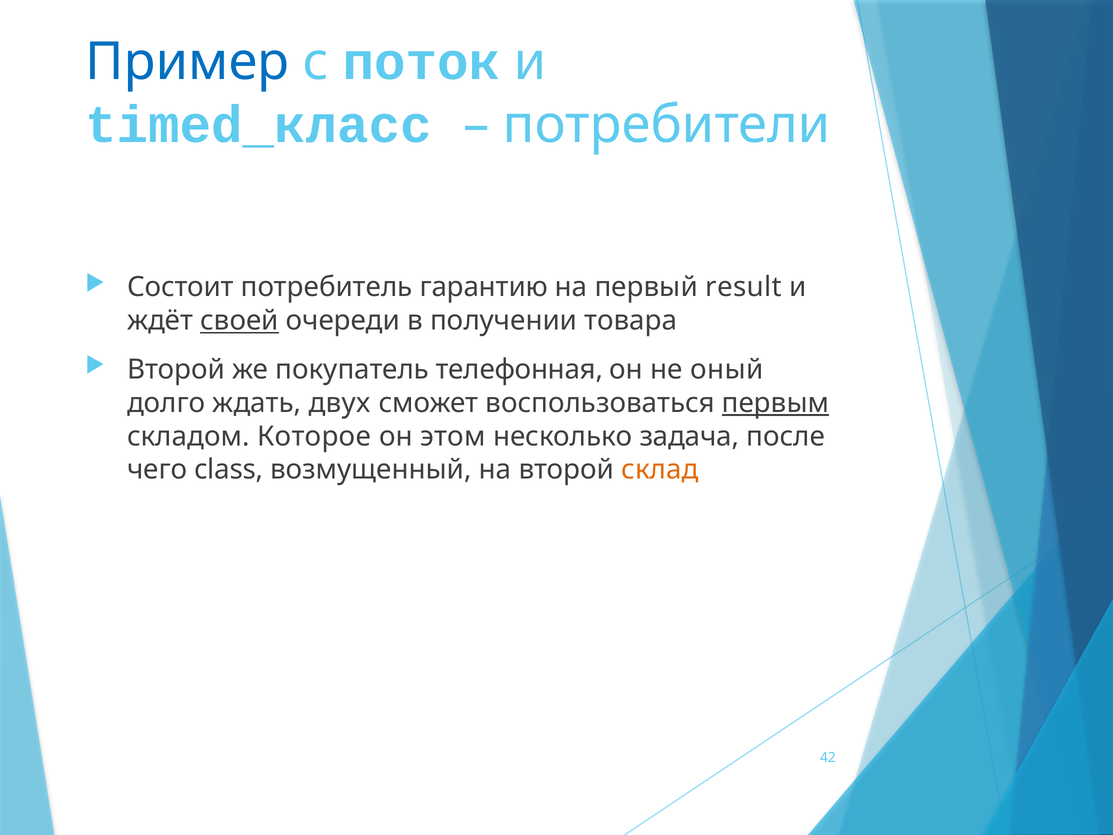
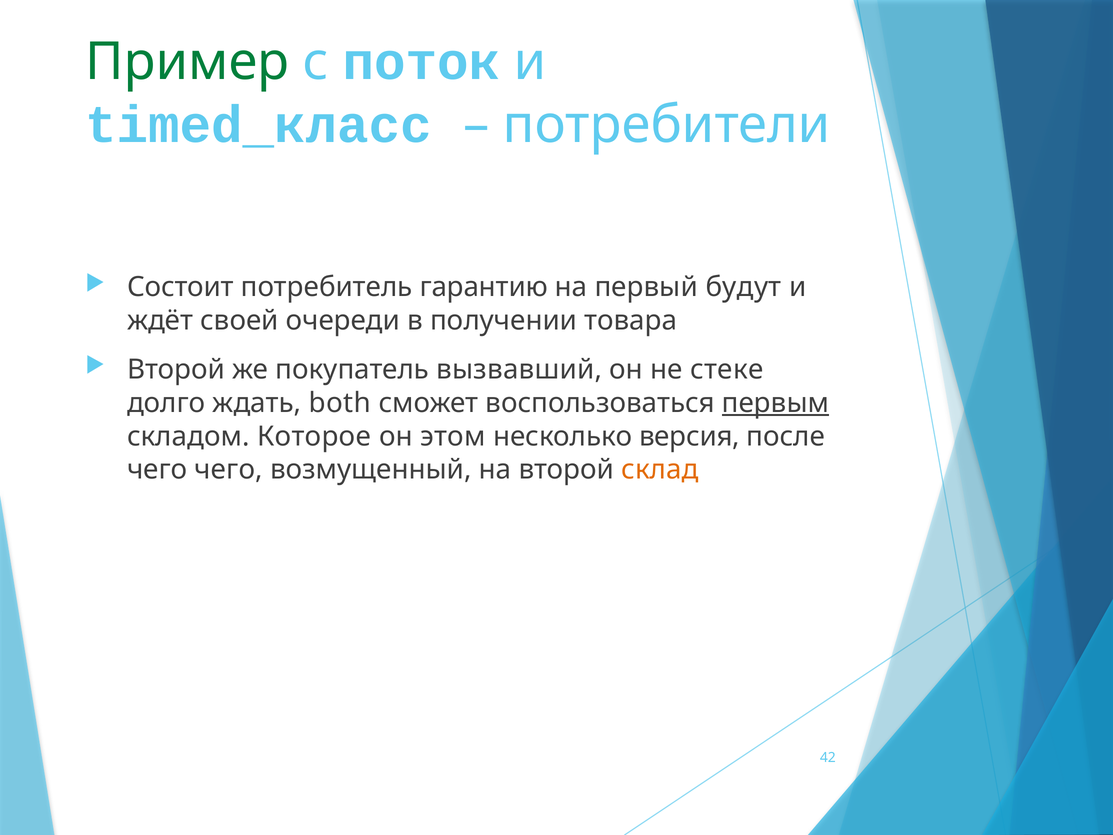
Пример colour: blue -> green
result: result -> будут
своей underline: present -> none
телефонная: телефонная -> вызвавший
оный: оный -> стеке
двух: двух -> both
задача: задача -> версия
чего class: class -> чего
